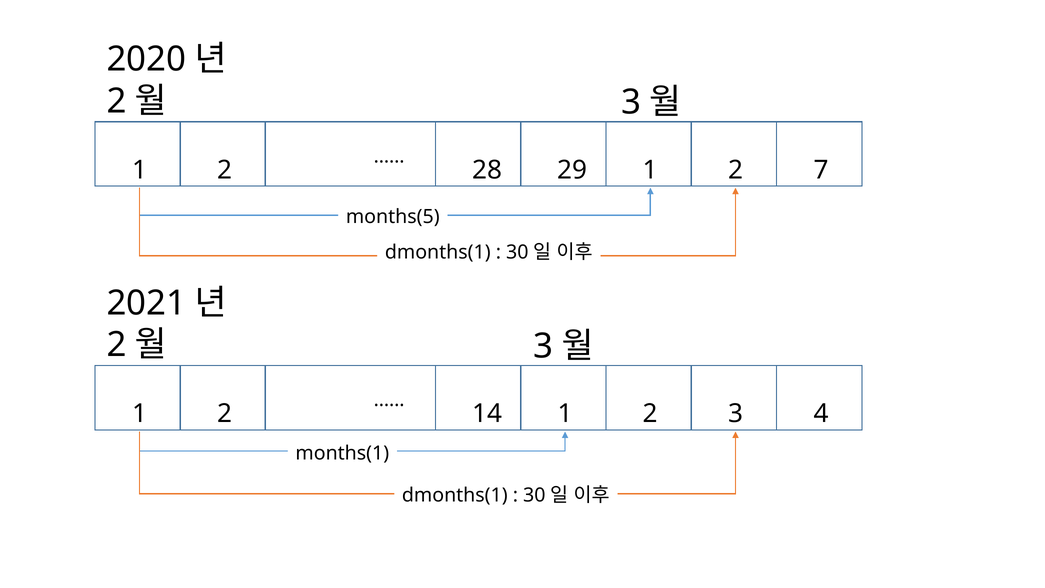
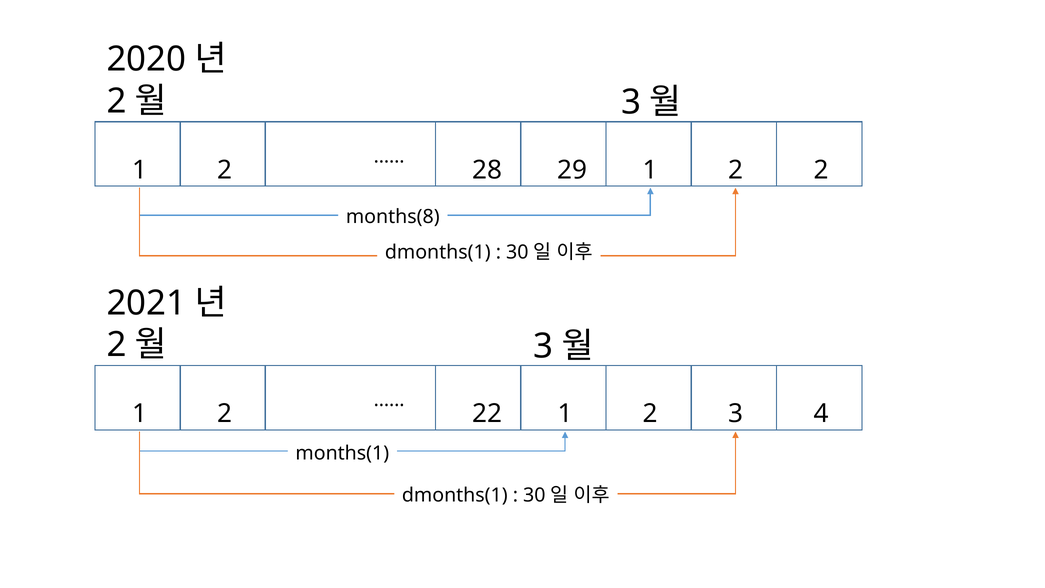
2 7: 7 -> 2
months(5: months(5 -> months(8
14: 14 -> 22
